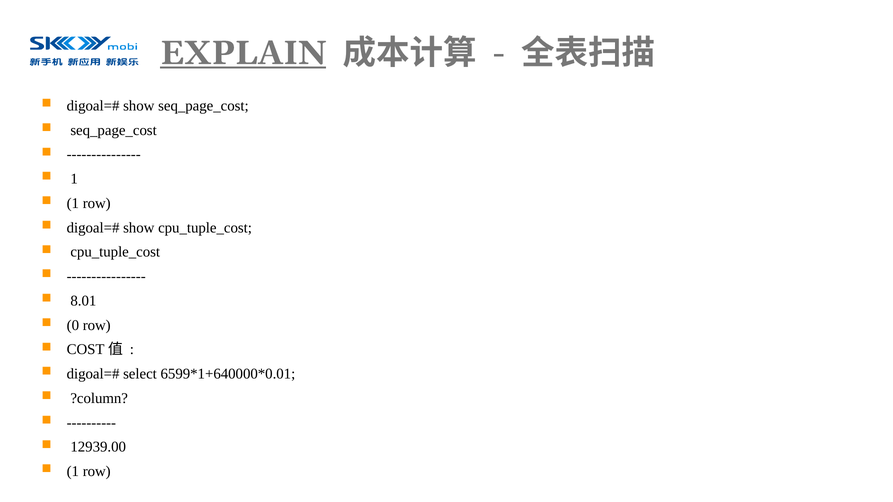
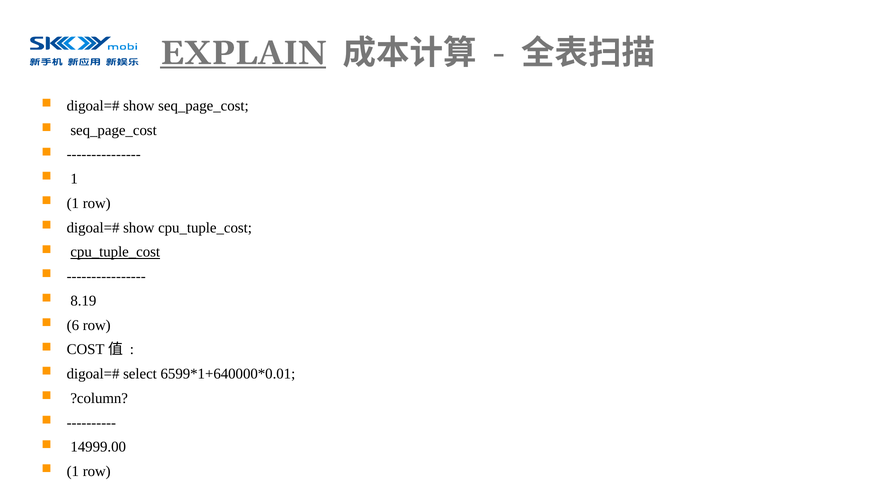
cpu_tuple_cost at (115, 252) underline: none -> present
8.01: 8.01 -> 8.19
0: 0 -> 6
12939.00: 12939.00 -> 14999.00
